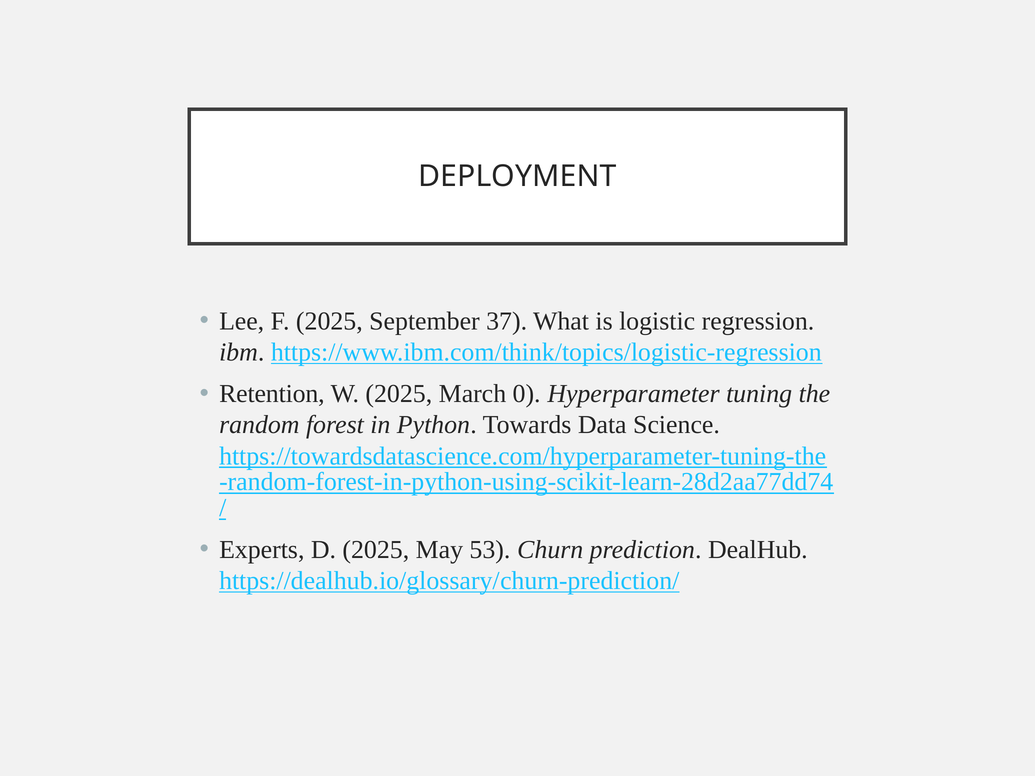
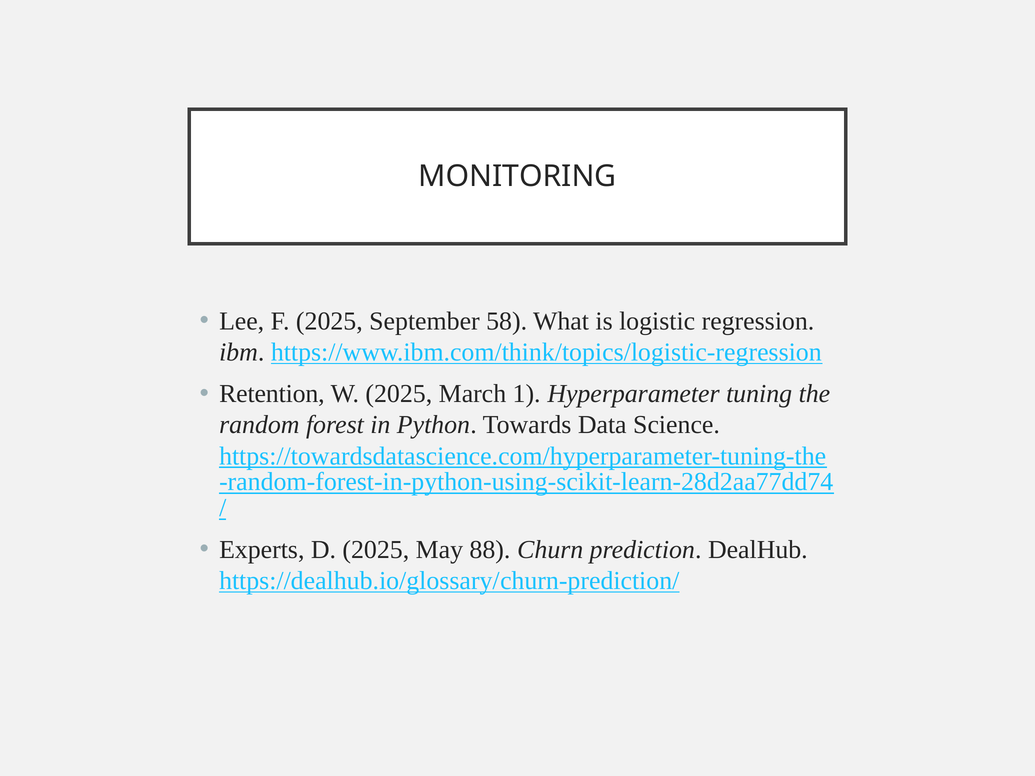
DEPLOYMENT: DEPLOYMENT -> MONITORING
37: 37 -> 58
0: 0 -> 1
53: 53 -> 88
